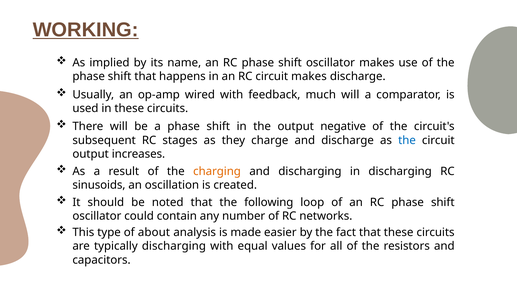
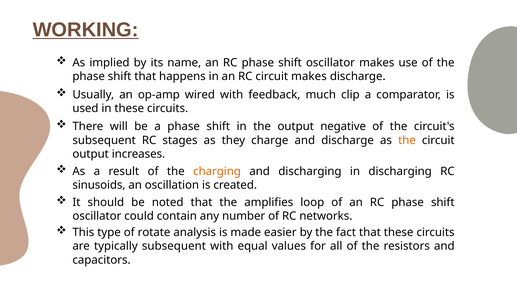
much will: will -> clip
the at (407, 140) colour: blue -> orange
following: following -> amplifies
about: about -> rotate
typically discharging: discharging -> subsequent
